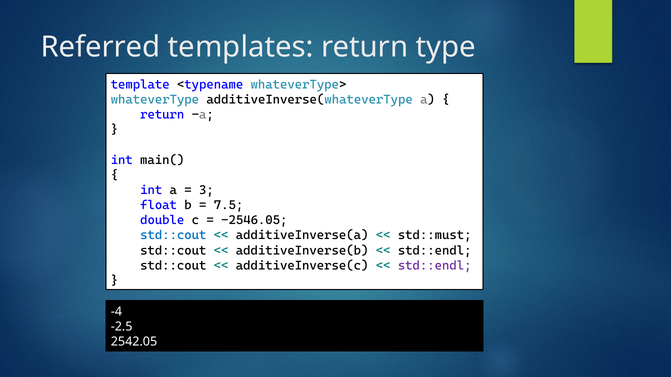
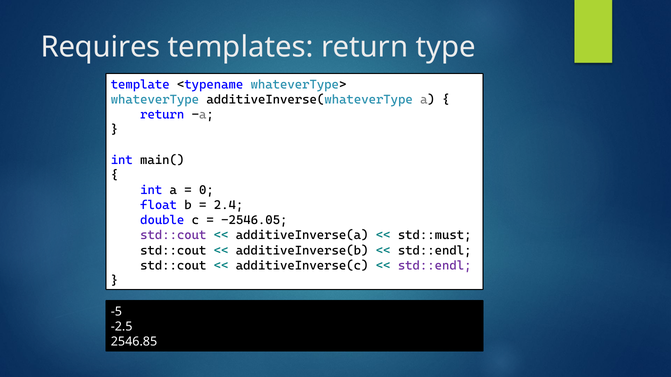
Referred: Referred -> Requires
3: 3 -> 0
7.5: 7.5 -> 2.4
std::cout at (173, 236) colour: blue -> purple
-4: -4 -> -5
2542.05: 2542.05 -> 2546.85
